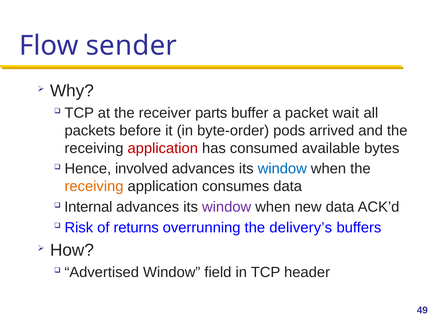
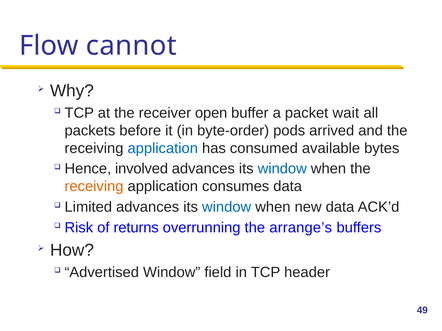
sender: sender -> cannot
parts: parts -> open
application at (163, 148) colour: red -> blue
Internal: Internal -> Limited
window at (227, 207) colour: purple -> blue
delivery’s: delivery’s -> arrange’s
